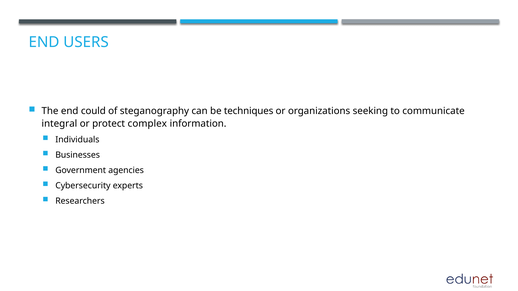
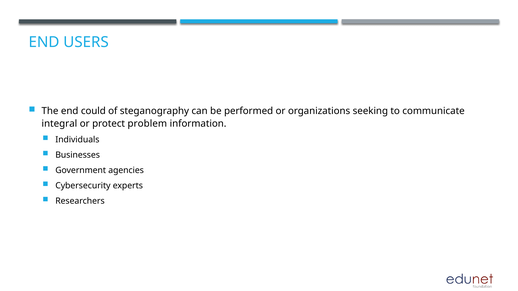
techniques: techniques -> performed
complex: complex -> problem
